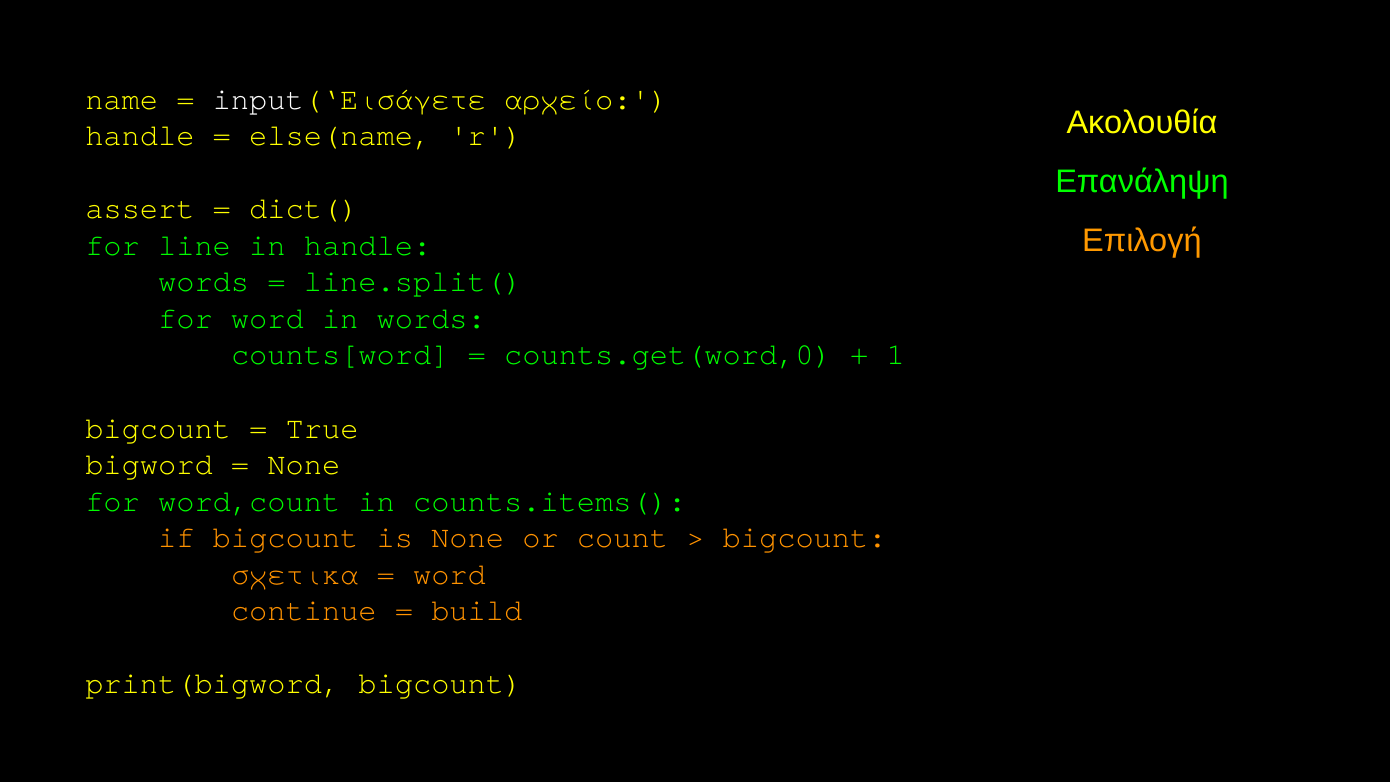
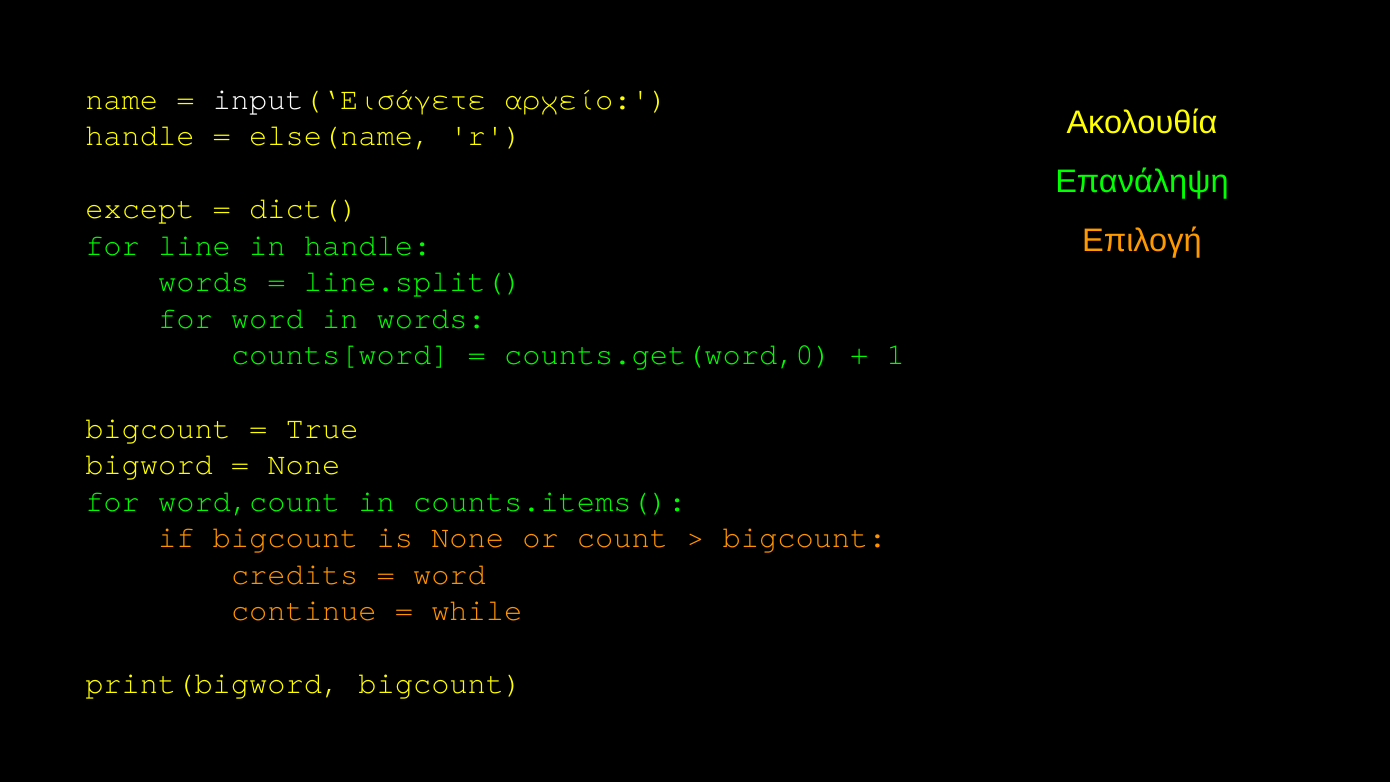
assert: assert -> except
σχετικά: σχετικά -> credits
build: build -> while
